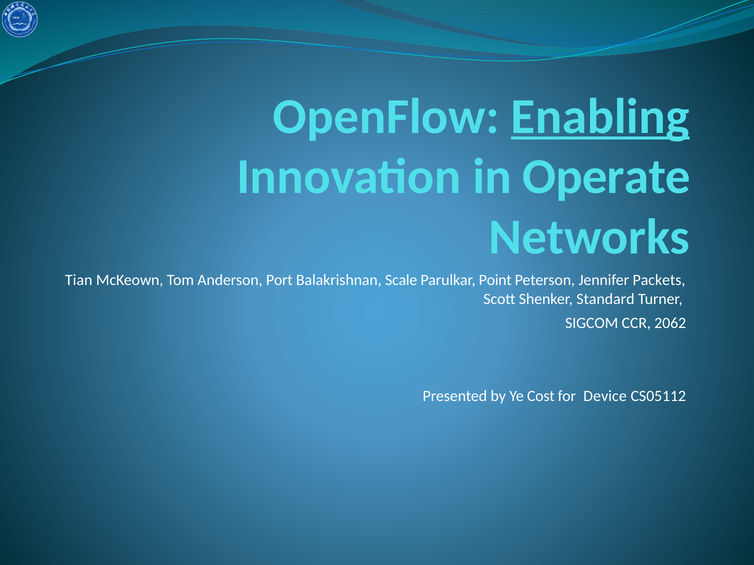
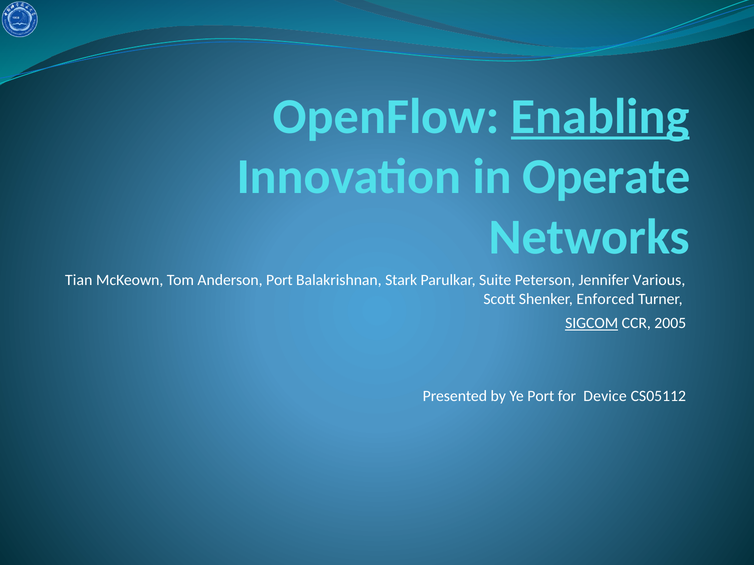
Scale: Scale -> Stark
Point: Point -> Suite
Packets: Packets -> Various
Standard: Standard -> Enforced
SIGCOM underline: none -> present
2062: 2062 -> 2005
Ye Cost: Cost -> Port
